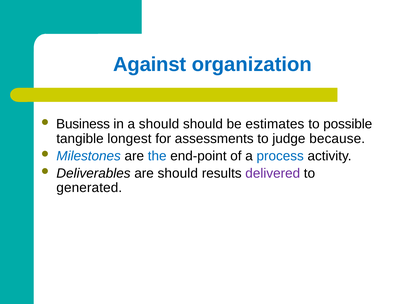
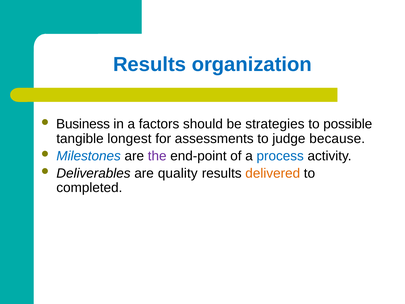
Against at (150, 65): Against -> Results
a should: should -> factors
estimates: estimates -> strategies
the colour: blue -> purple
are should: should -> quality
delivered colour: purple -> orange
generated: generated -> completed
